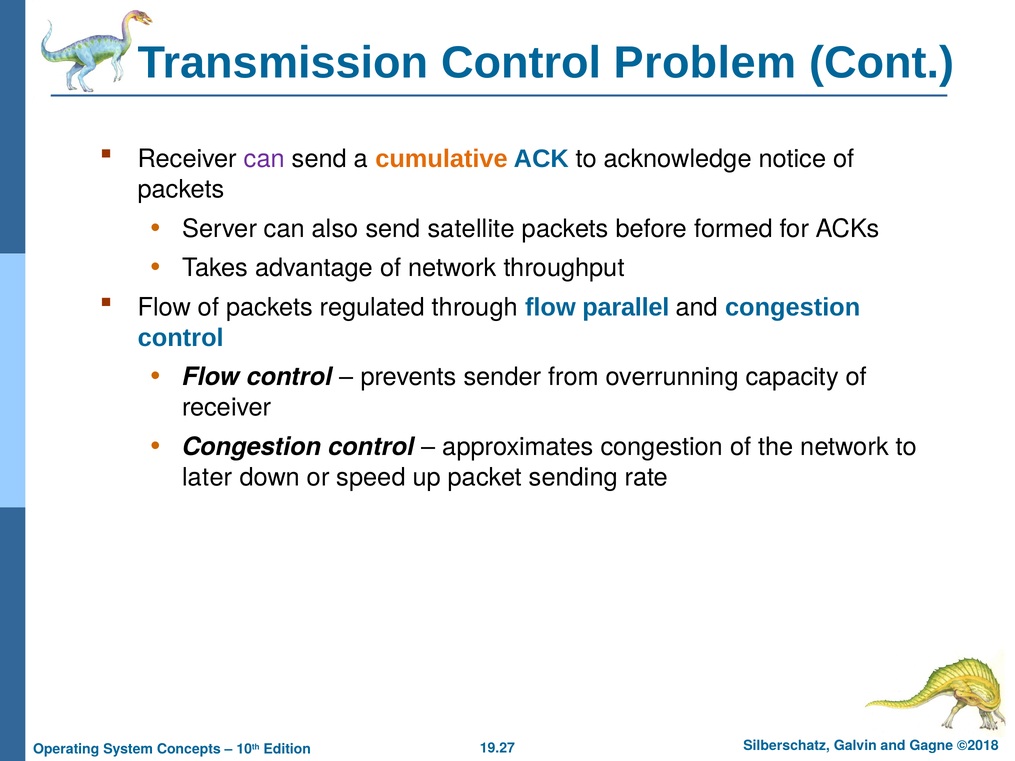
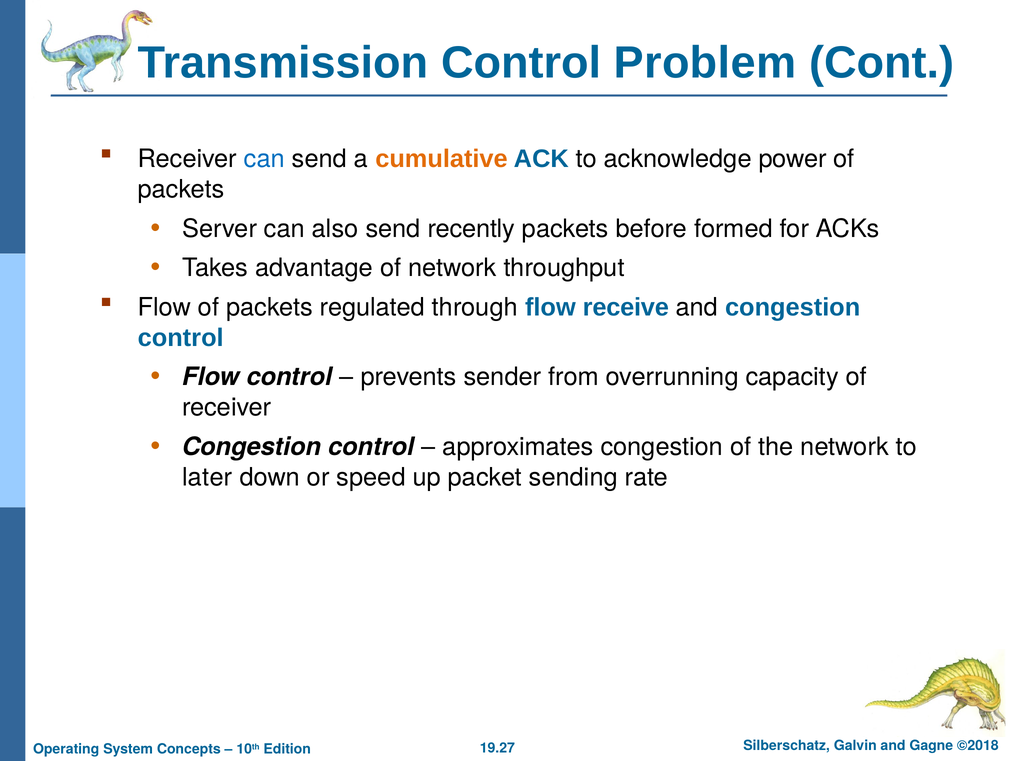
can at (264, 159) colour: purple -> blue
notice: notice -> power
satellite: satellite -> recently
parallel: parallel -> receive
